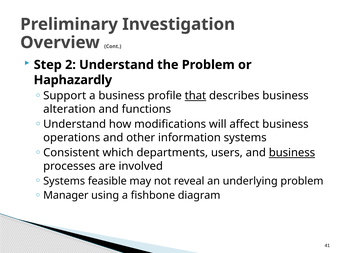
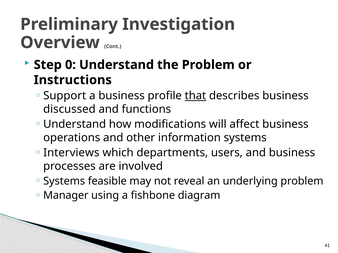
2: 2 -> 0
Haphazardly: Haphazardly -> Instructions
alteration: alteration -> discussed
Consistent: Consistent -> Interviews
business at (292, 153) underline: present -> none
